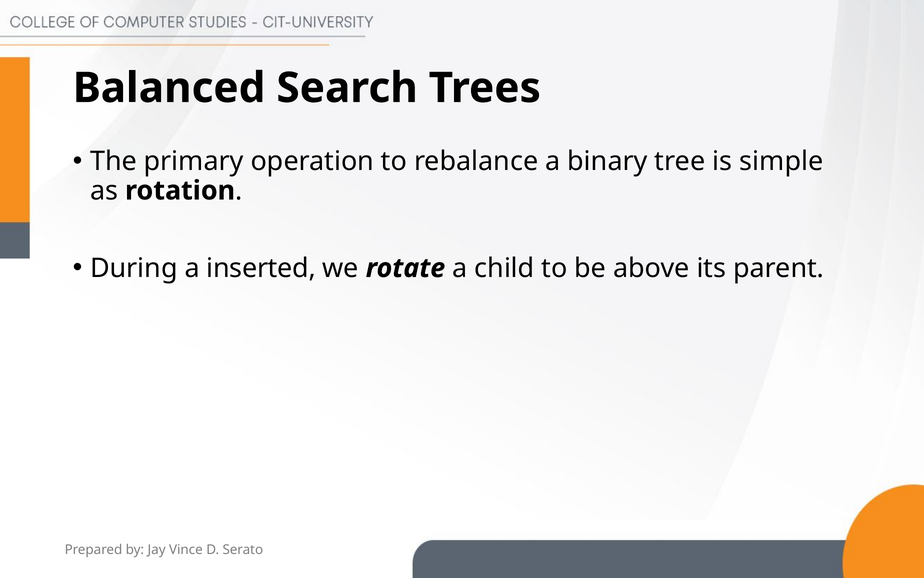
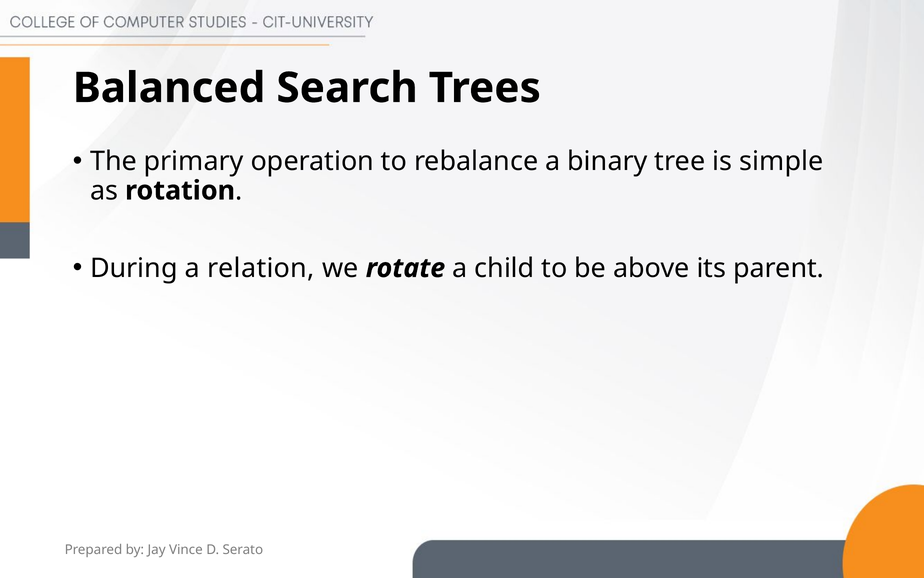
inserted: inserted -> relation
